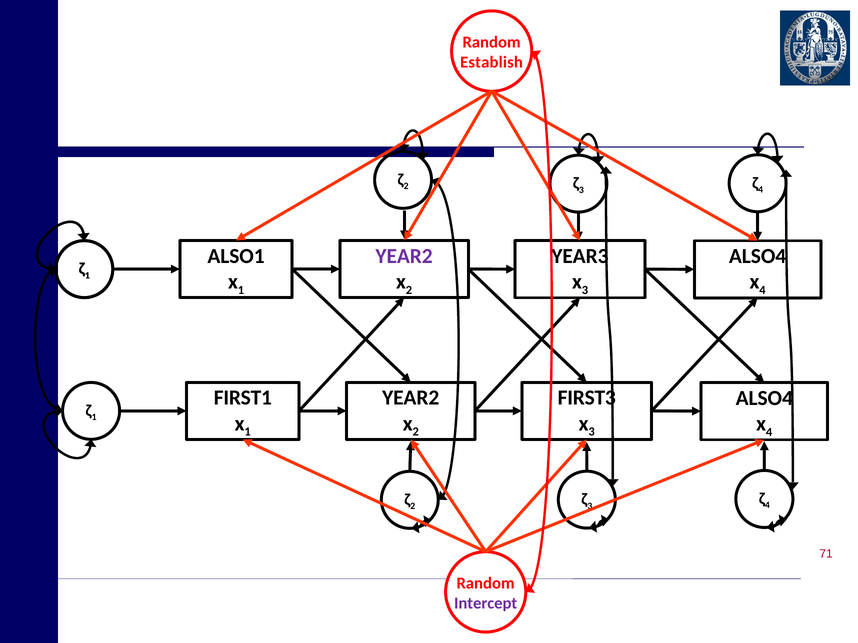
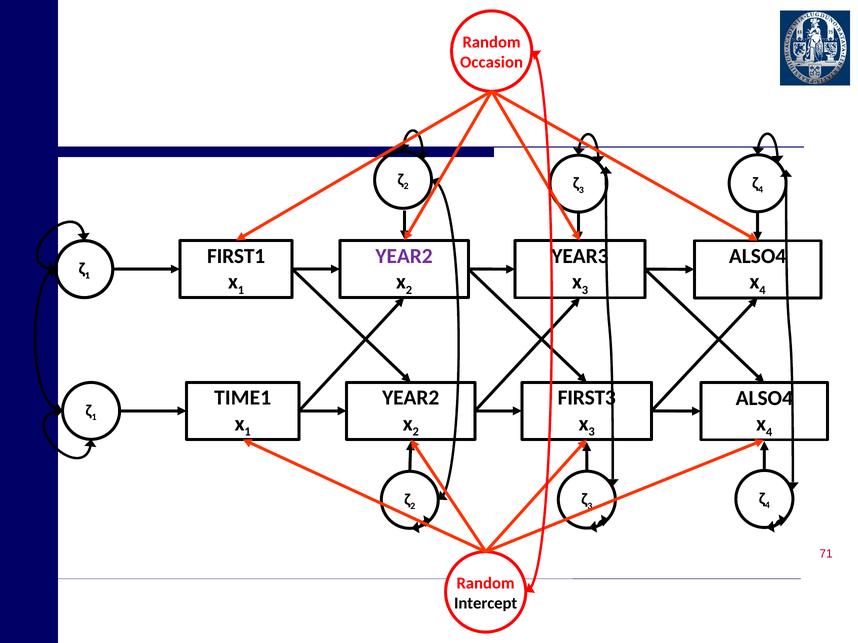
Establish: Establish -> Occasion
ALSO1: ALSO1 -> FIRST1
FIRST1: FIRST1 -> TIME1
Intercept colour: purple -> black
